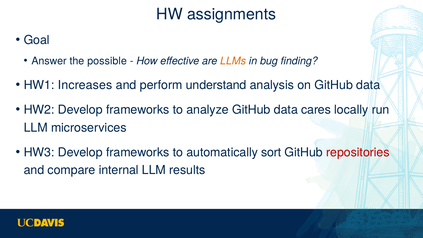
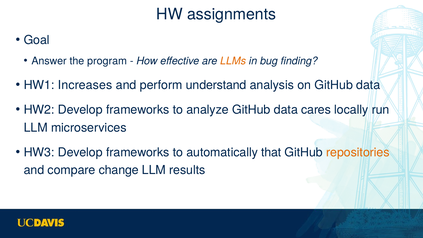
possible: possible -> program
sort: sort -> that
repositories colour: red -> orange
internal: internal -> change
